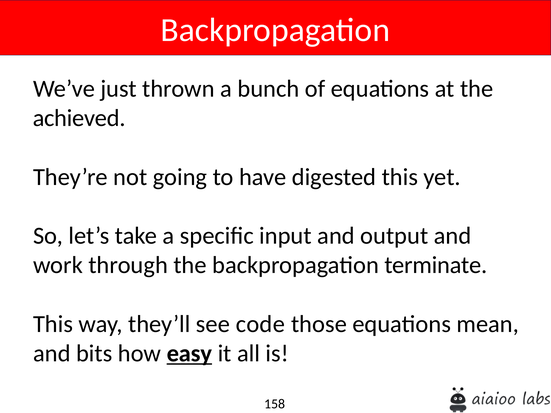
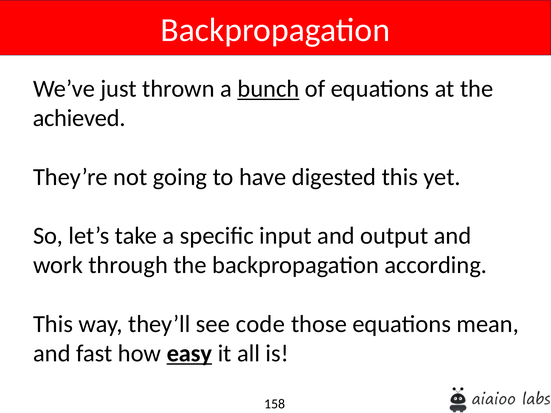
bunch underline: none -> present
terminate: terminate -> according
bits: bits -> fast
